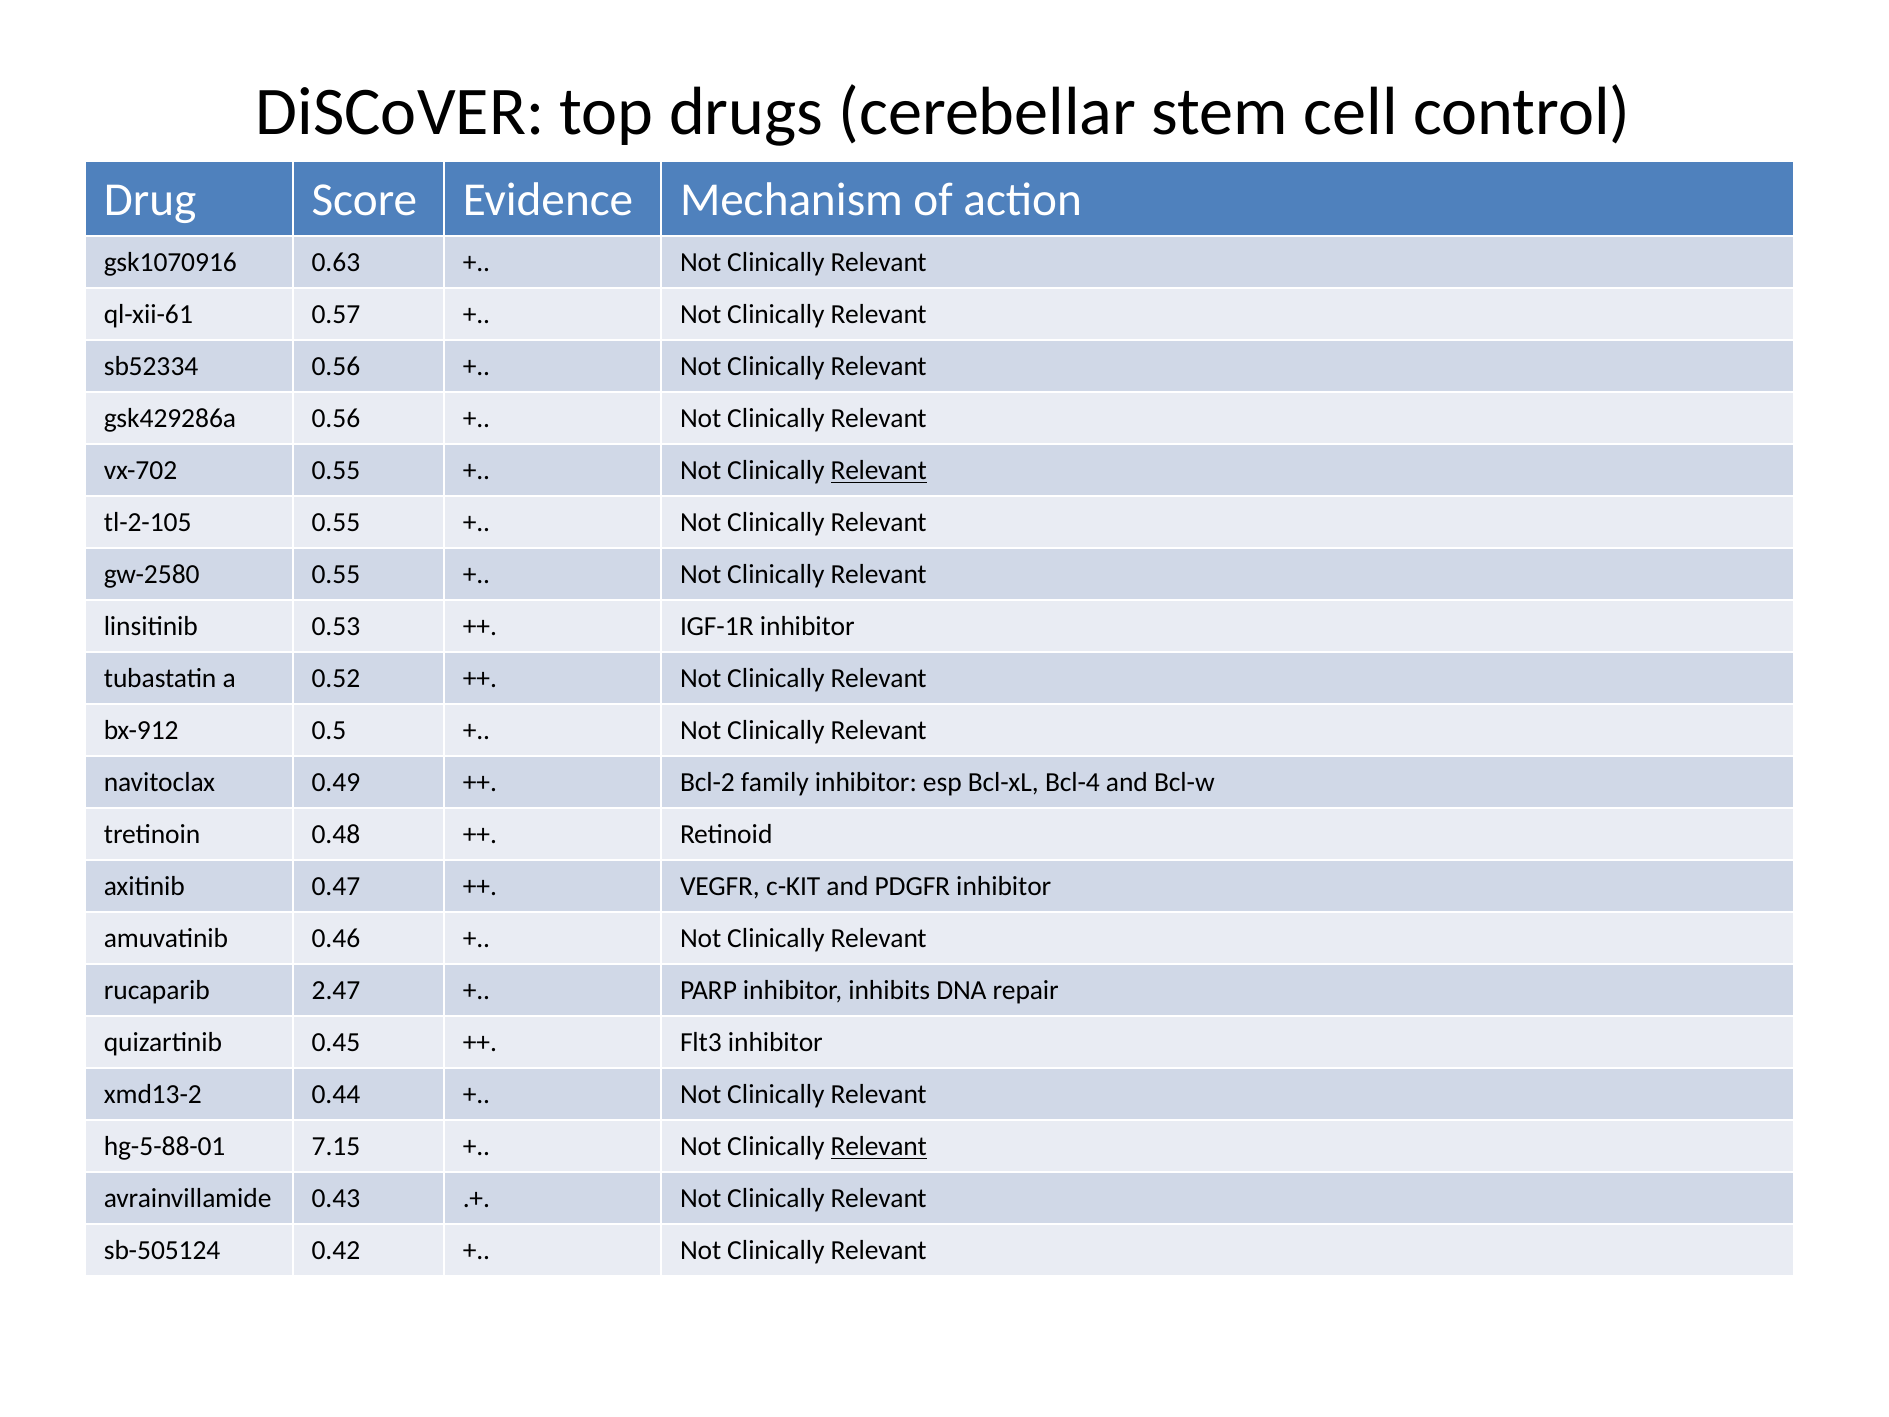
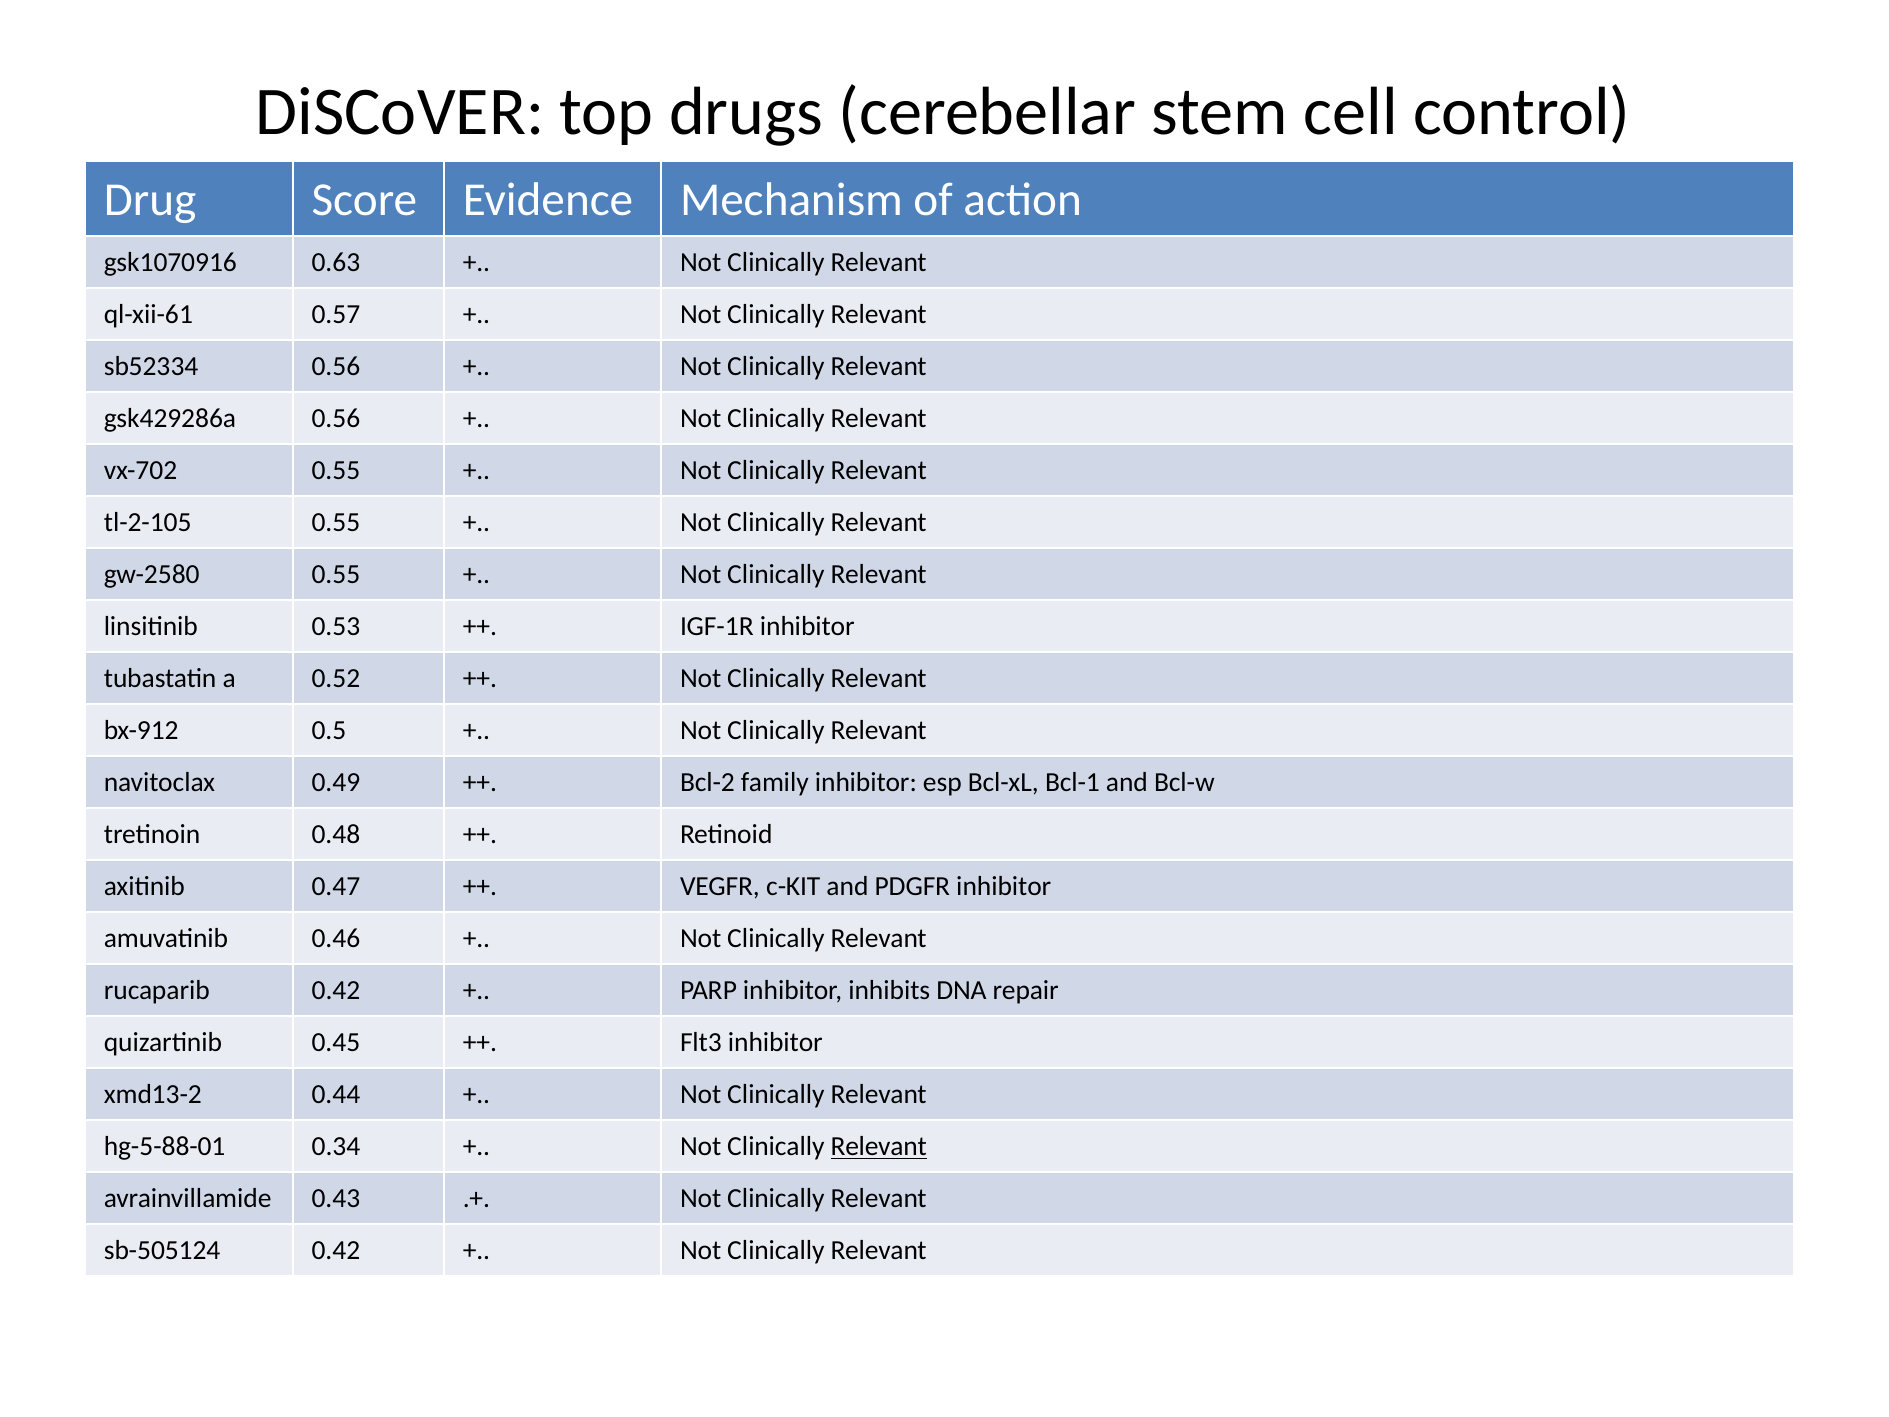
Relevant at (879, 471) underline: present -> none
Bcl-4: Bcl-4 -> Bcl-1
rucaparib 2.47: 2.47 -> 0.42
7.15: 7.15 -> 0.34
